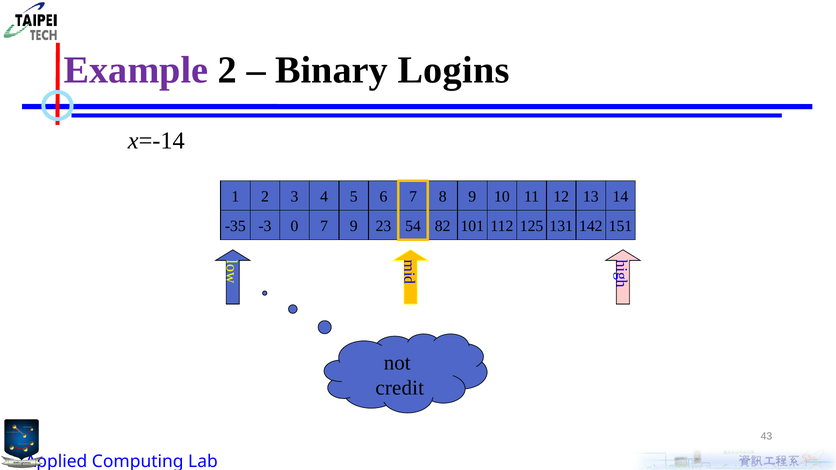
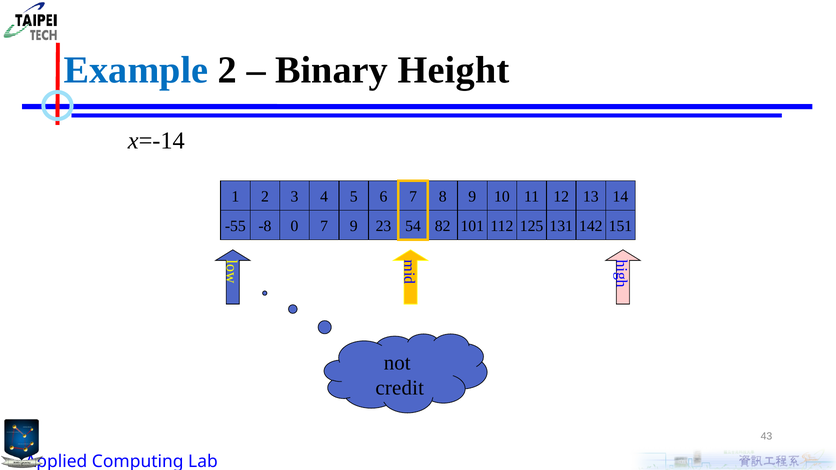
Example colour: purple -> blue
Logins: Logins -> Height
-35: -35 -> -55
-3: -3 -> -8
